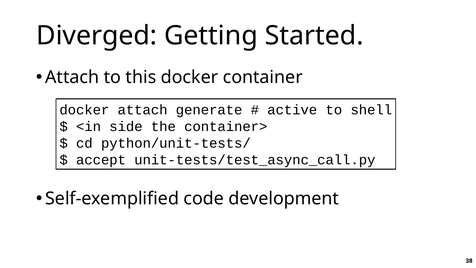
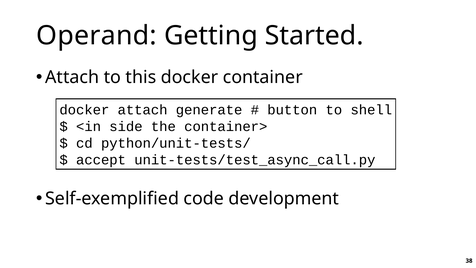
Diverged: Diverged -> Operand
active: active -> button
